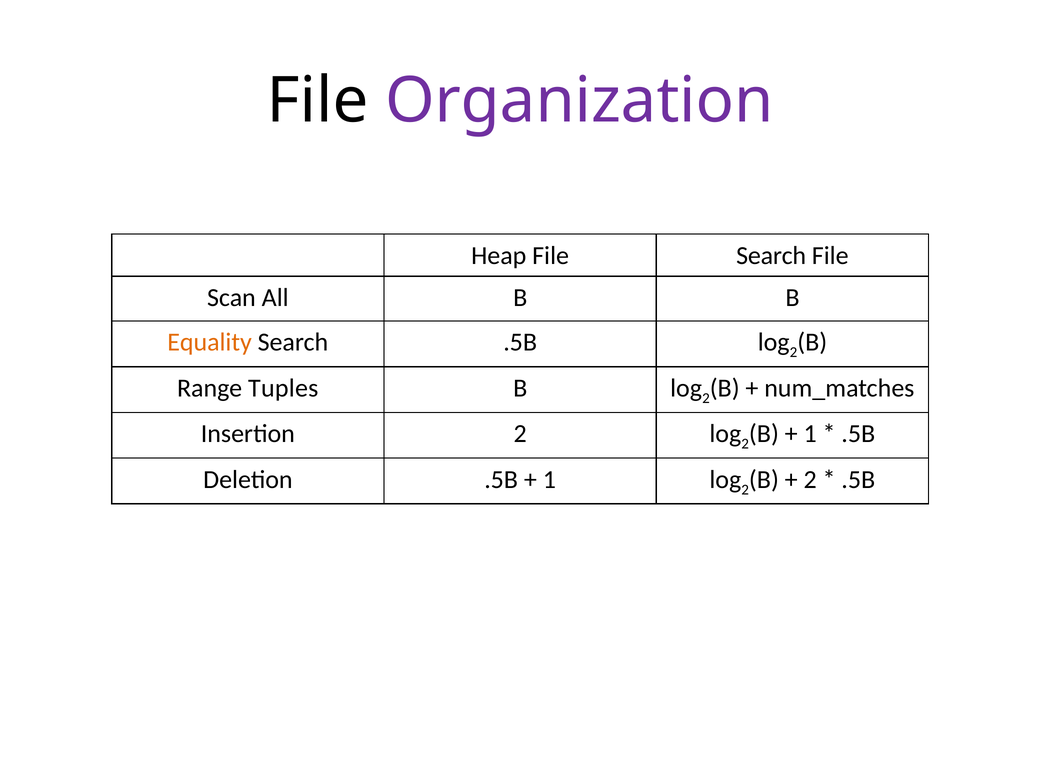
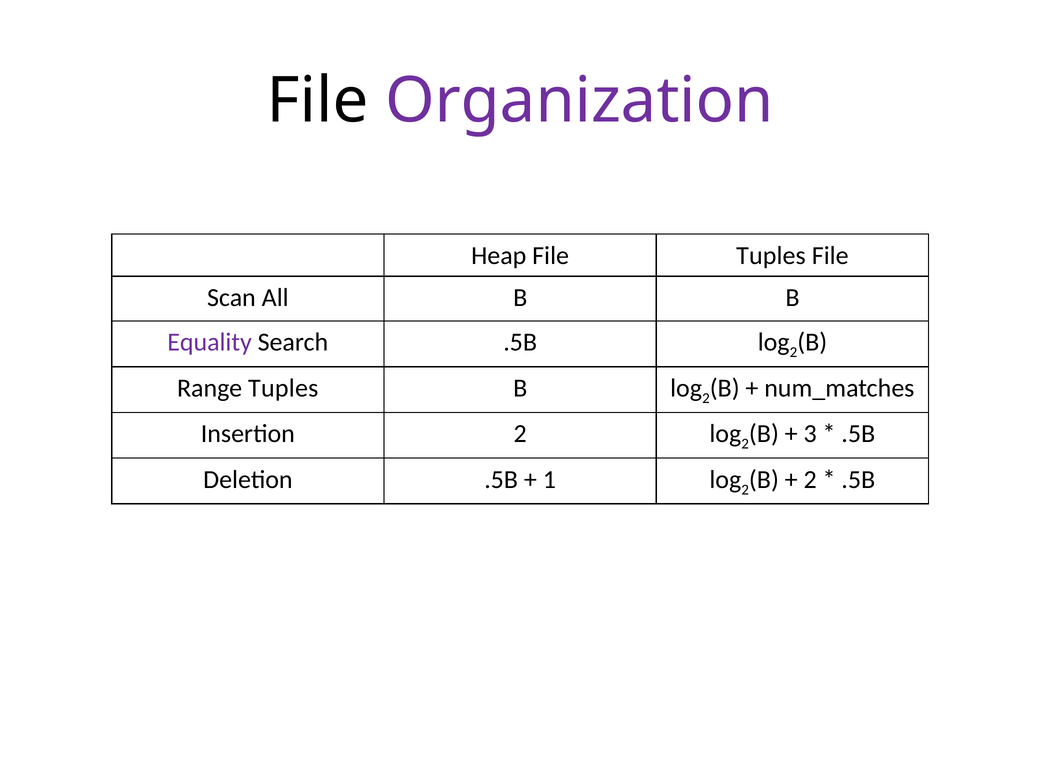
File Search: Search -> Tuples
Equality colour: orange -> purple
1 at (810, 434): 1 -> 3
